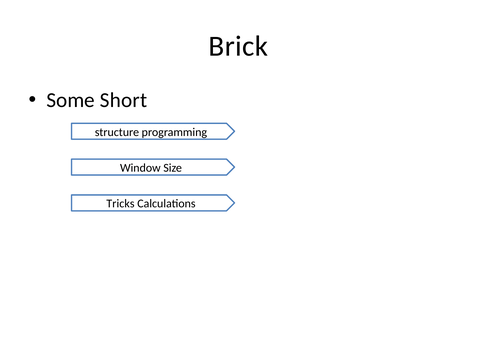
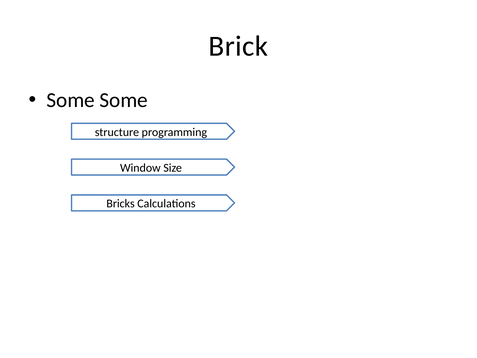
Some Short: Short -> Some
Tricks: Tricks -> Bricks
